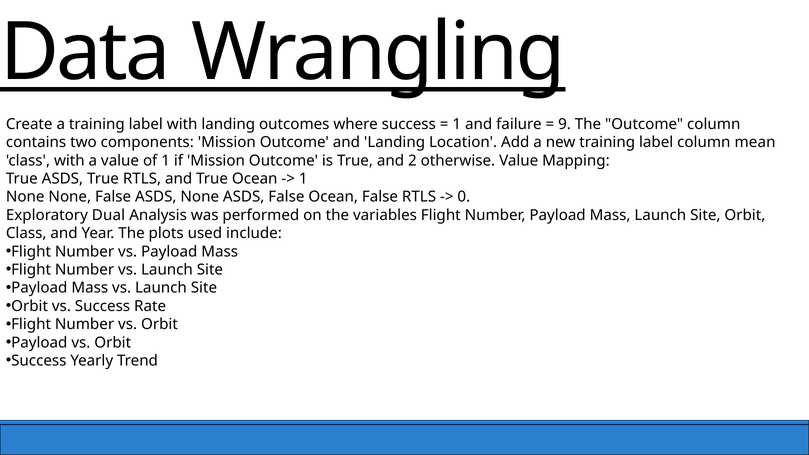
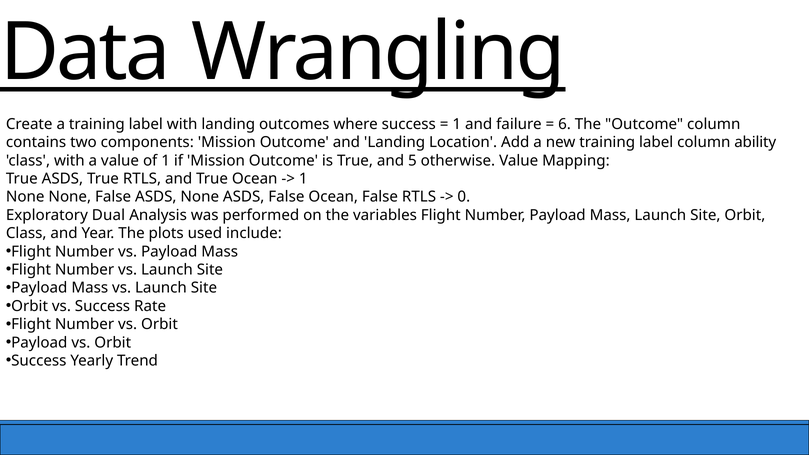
9: 9 -> 6
mean: mean -> ability
2: 2 -> 5
